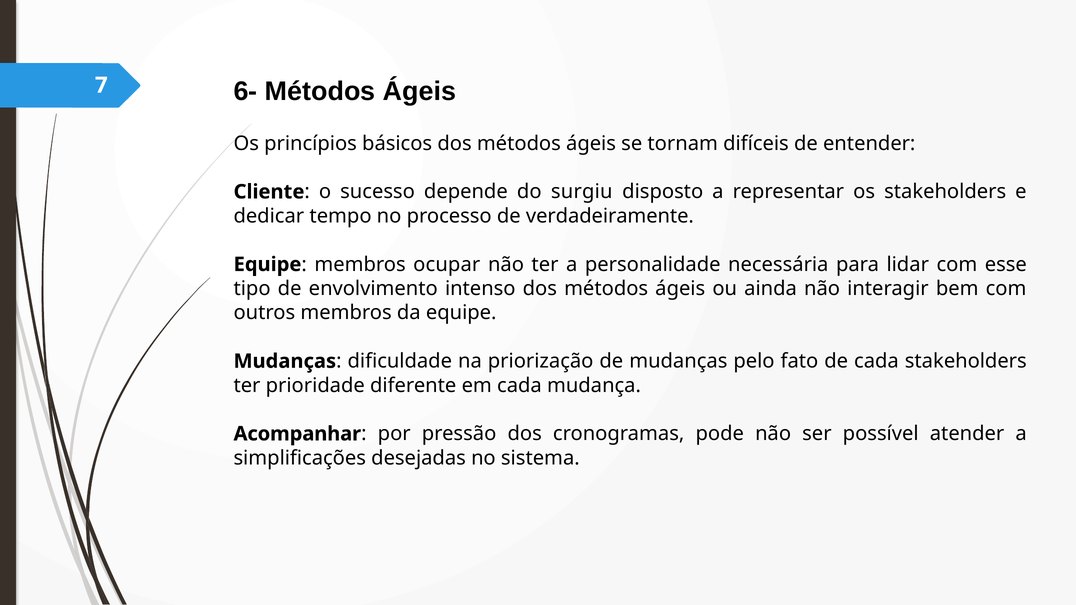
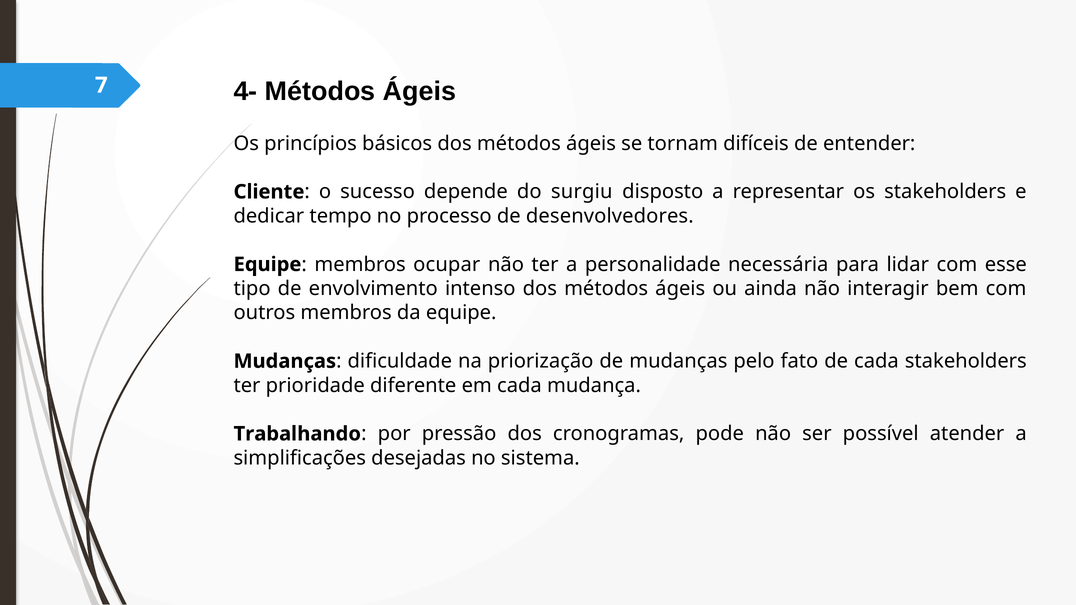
6-: 6- -> 4-
verdadeiramente: verdadeiramente -> desenvolvedores
Acompanhar: Acompanhar -> Trabalhando
